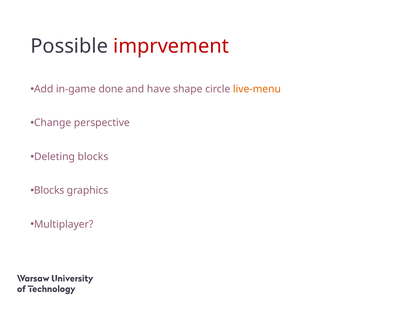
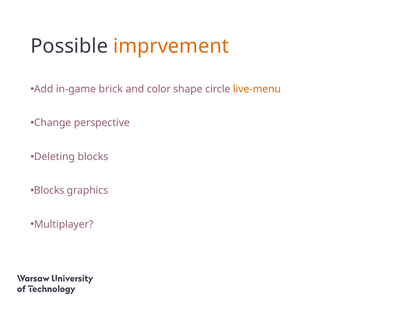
imprvement colour: red -> orange
done: done -> brick
have: have -> color
